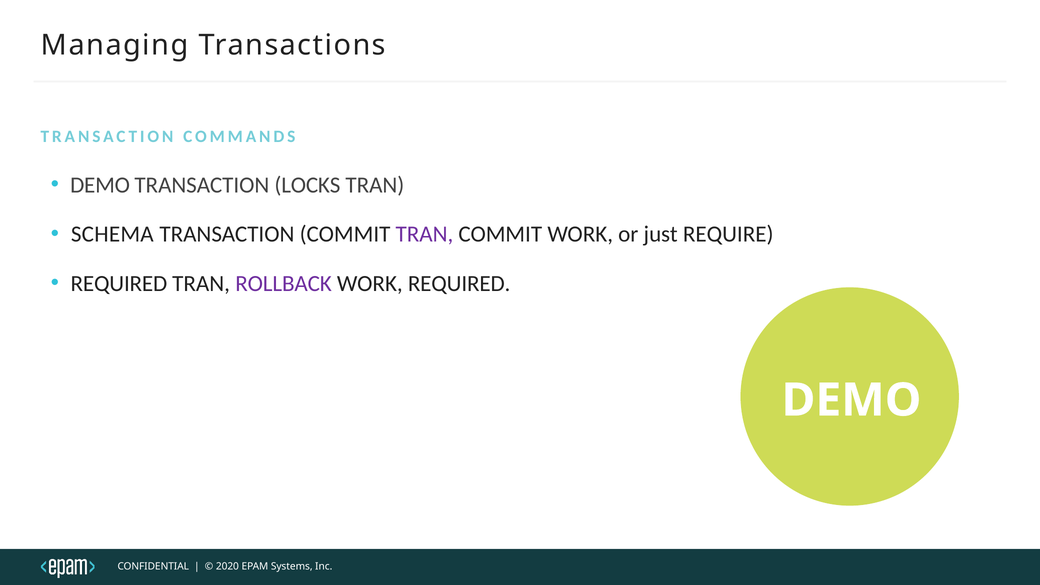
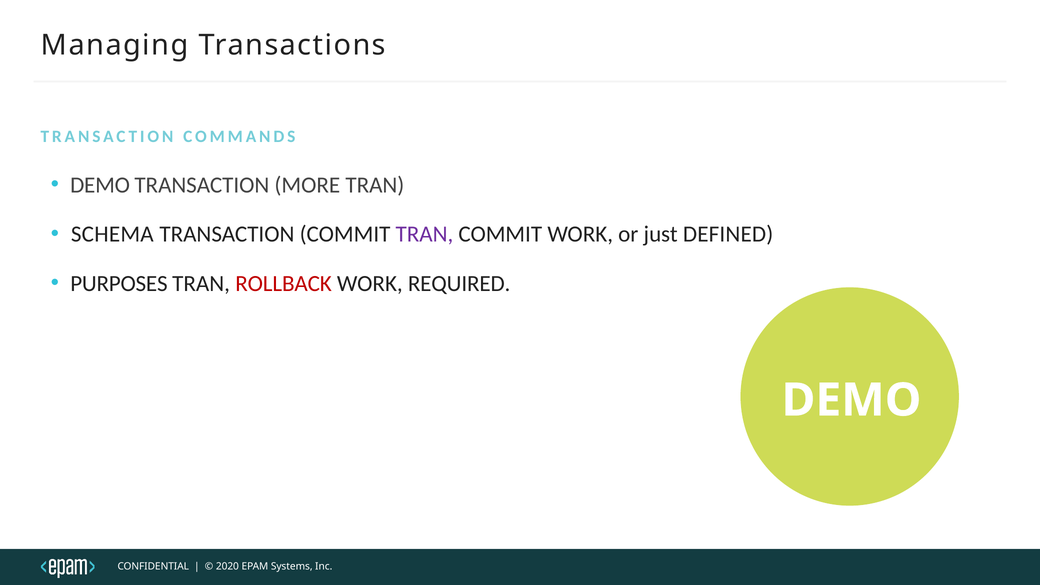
LOCKS: LOCKS -> MORE
REQUIRE: REQUIRE -> DEFINED
REQUIRED at (119, 284): REQUIRED -> PURPOSES
ROLLBACK colour: purple -> red
